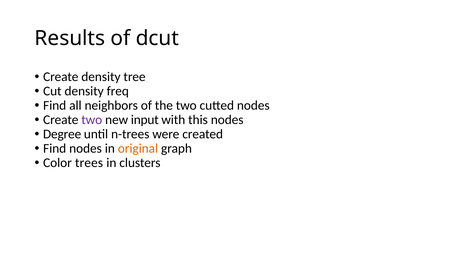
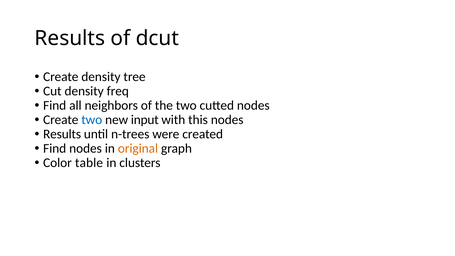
two at (92, 120) colour: purple -> blue
Degree at (62, 134): Degree -> Results
trees: trees -> table
